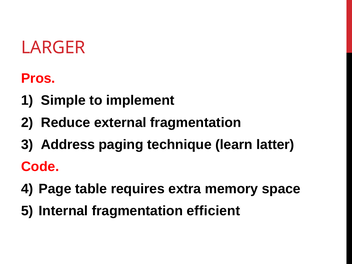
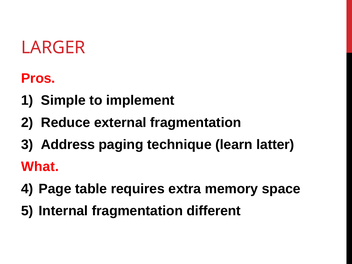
Code: Code -> What
efficient: efficient -> different
